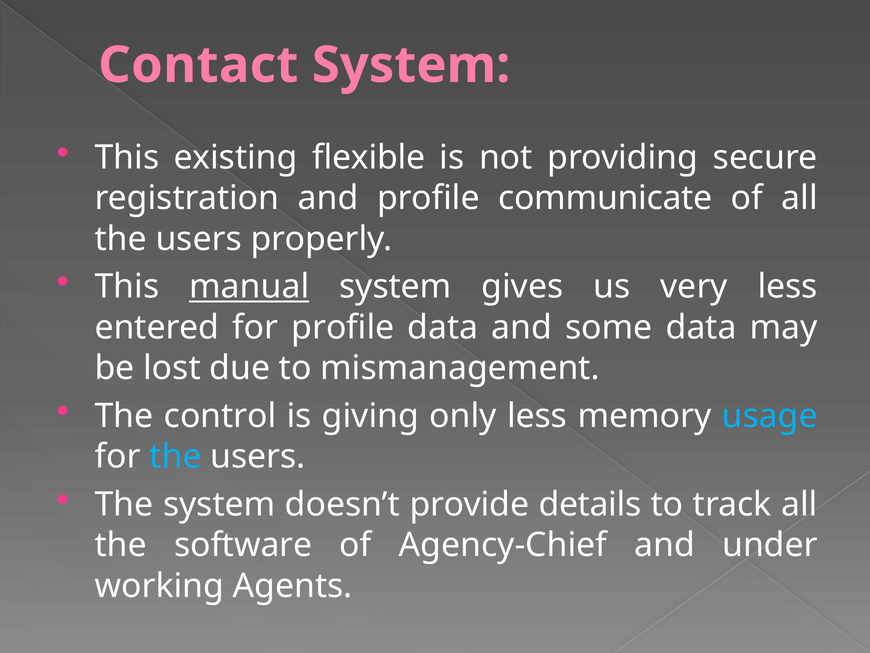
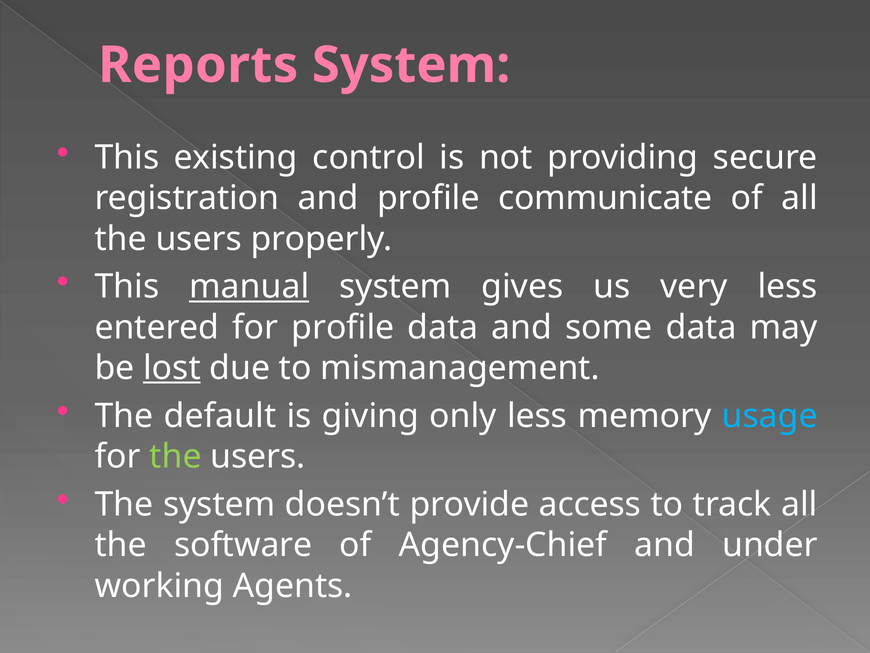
Contact: Contact -> Reports
flexible: flexible -> control
lost underline: none -> present
control: control -> default
the at (175, 456) colour: light blue -> light green
details: details -> access
